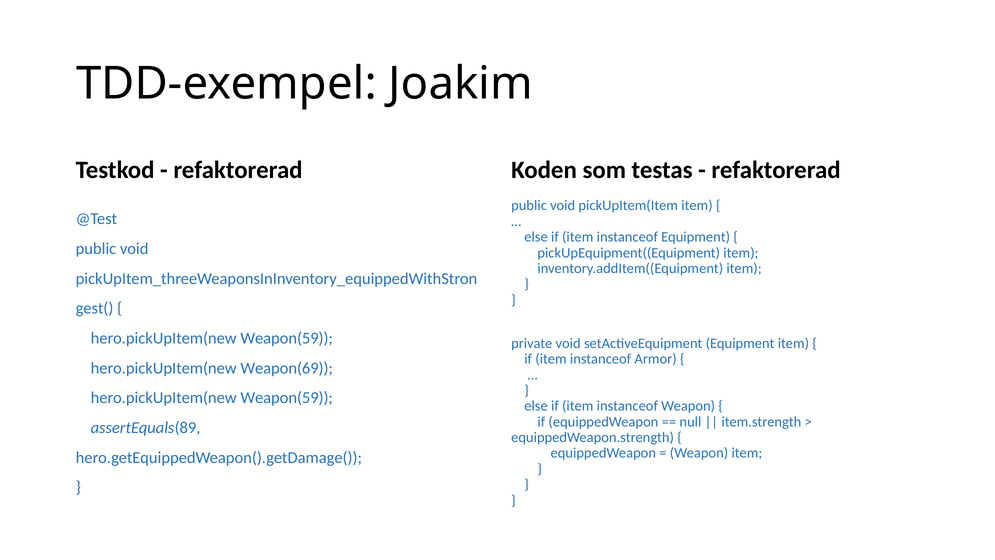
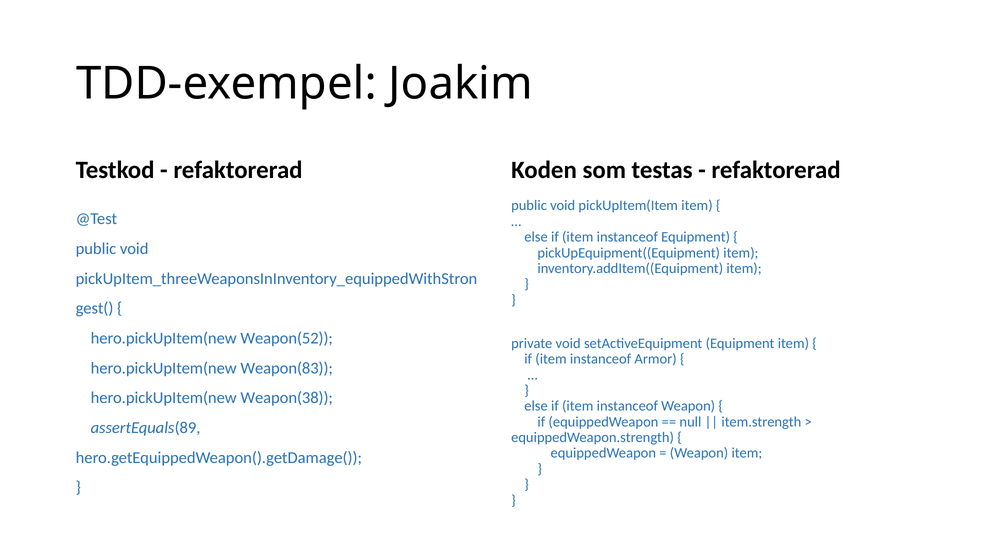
Weapon(59 at (287, 338): Weapon(59 -> Weapon(52
Weapon(69: Weapon(69 -> Weapon(83
Weapon(59 at (287, 398): Weapon(59 -> Weapon(38
